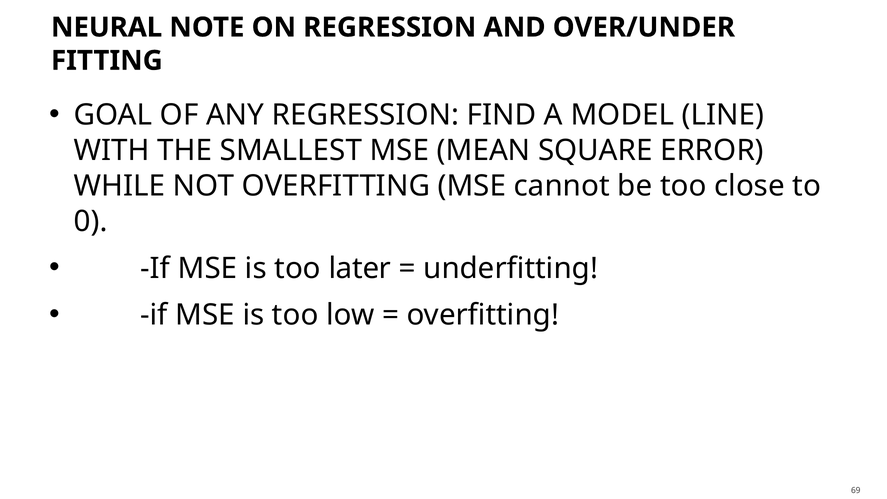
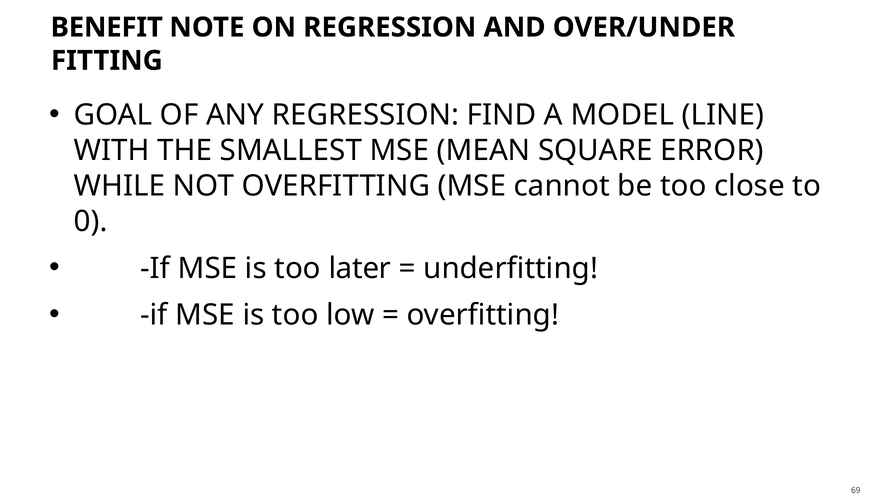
NEURAL: NEURAL -> BENEFIT
